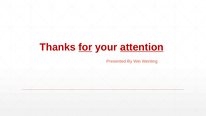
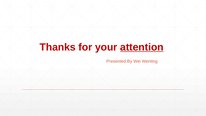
for underline: present -> none
